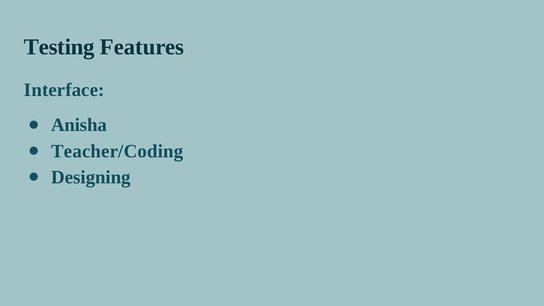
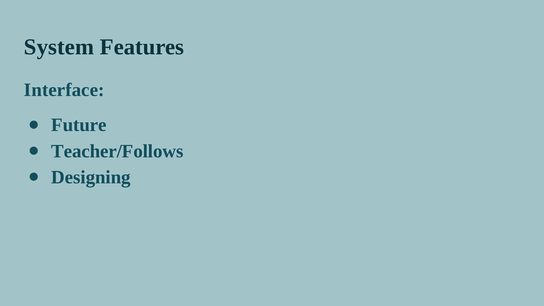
Testing: Testing -> System
Anisha: Anisha -> Future
Teacher/Coding: Teacher/Coding -> Teacher/Follows
